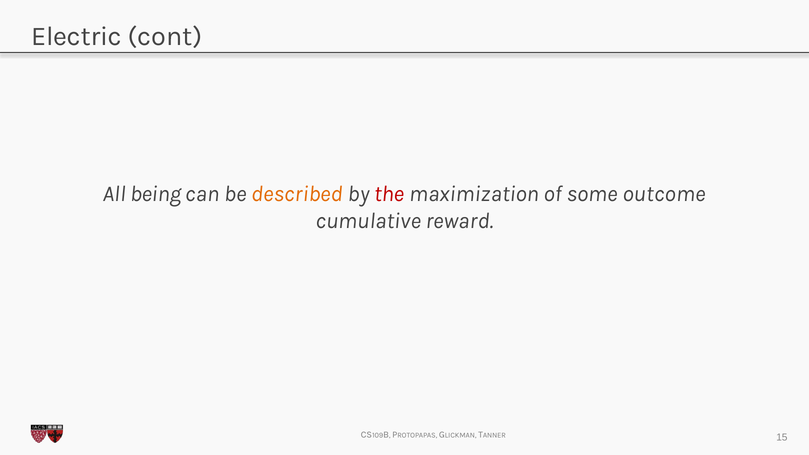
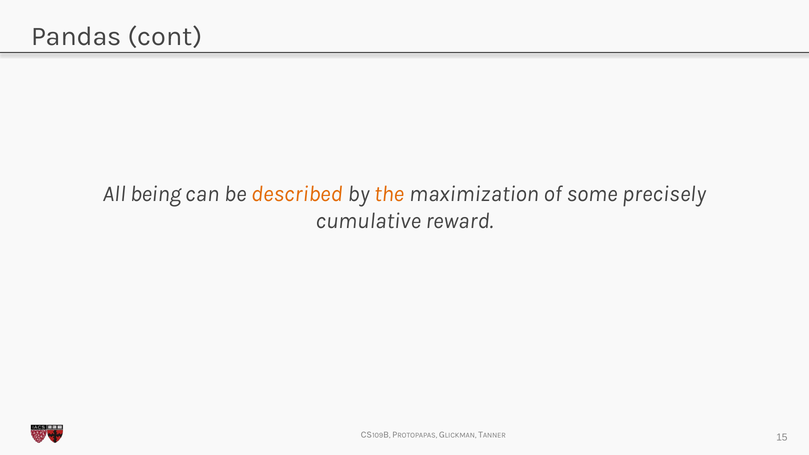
Electric: Electric -> Pandas
the colour: red -> orange
outcome: outcome -> precisely
